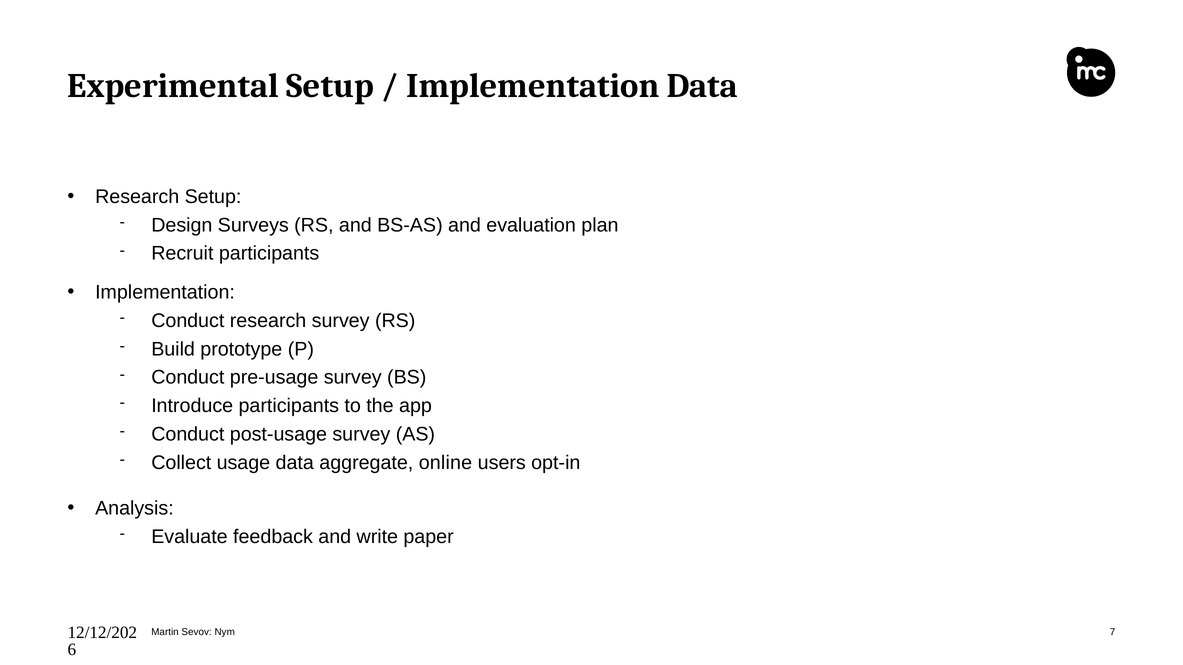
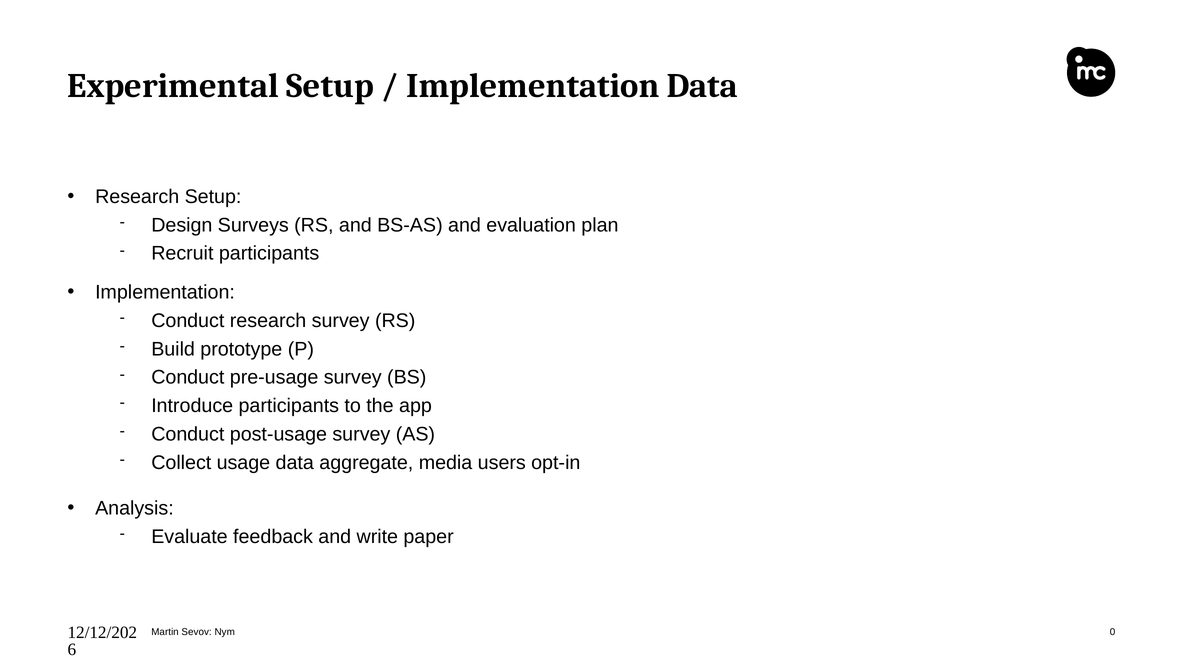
online: online -> media
7: 7 -> 0
